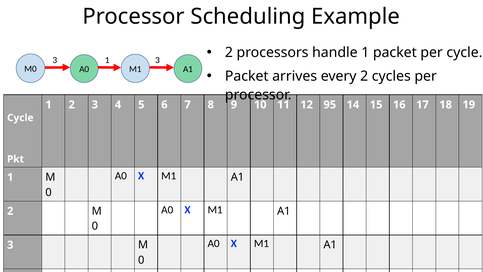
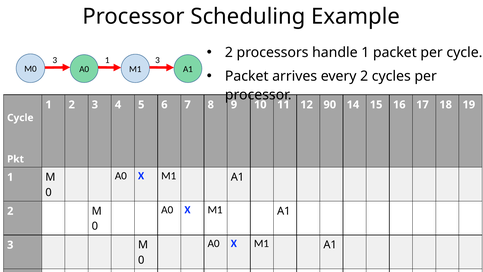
95: 95 -> 90
